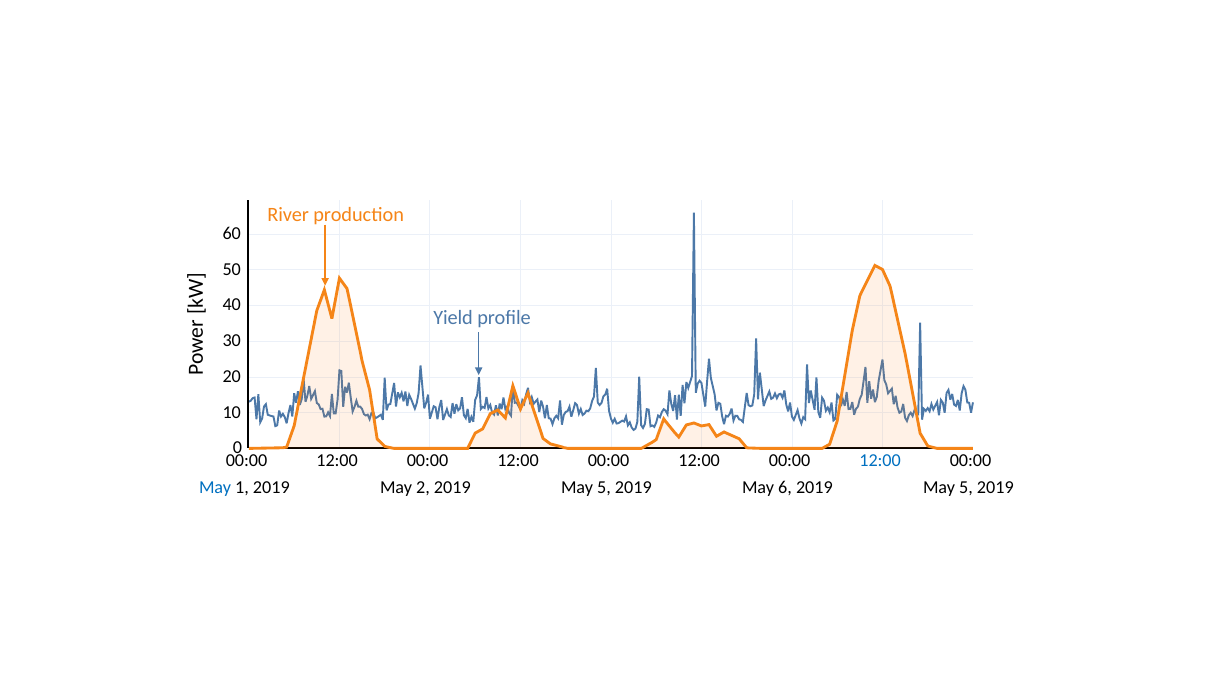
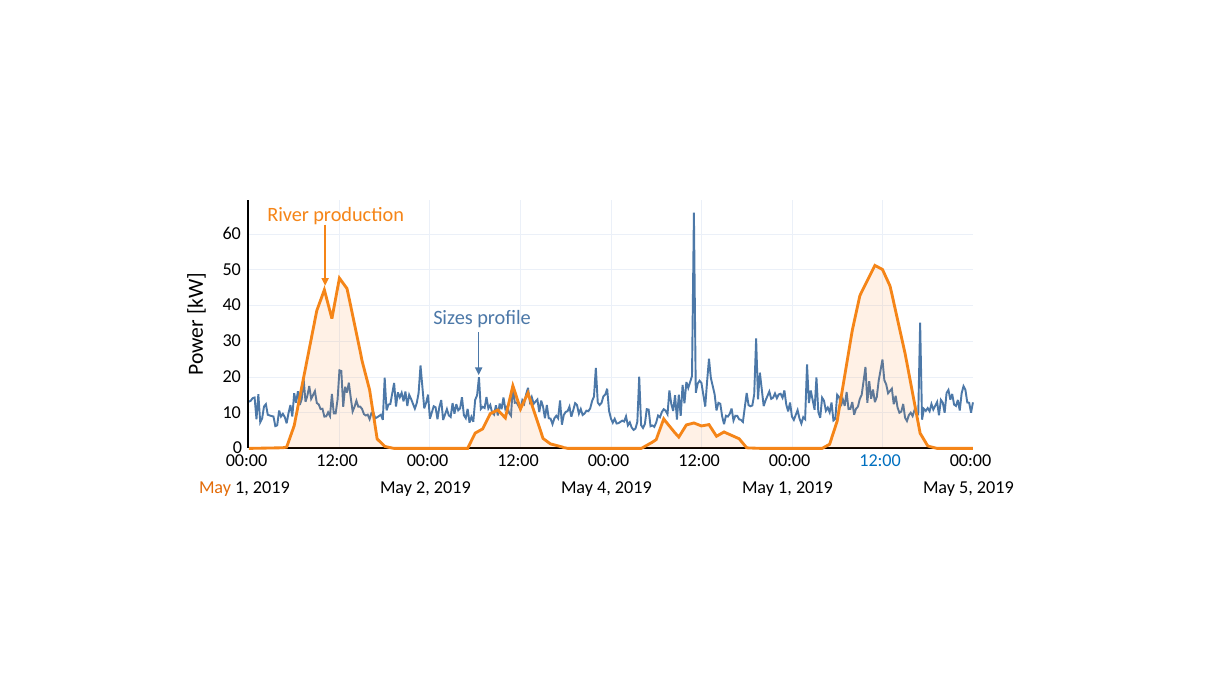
Yield: Yield -> Sizes
May at (215, 487) colour: blue -> orange
5 at (604, 487): 5 -> 4
6 at (785, 487): 6 -> 1
